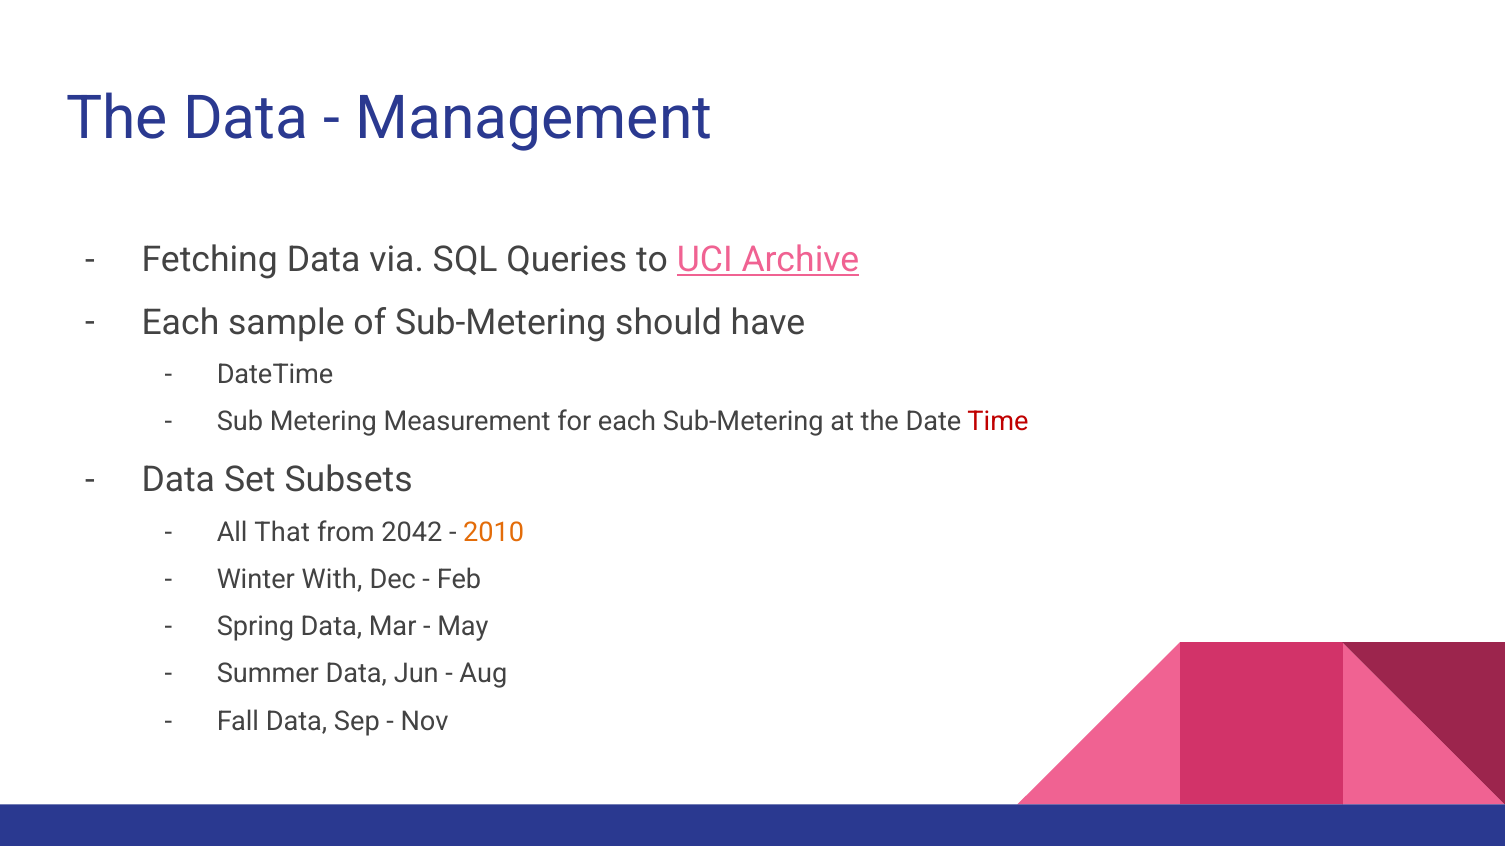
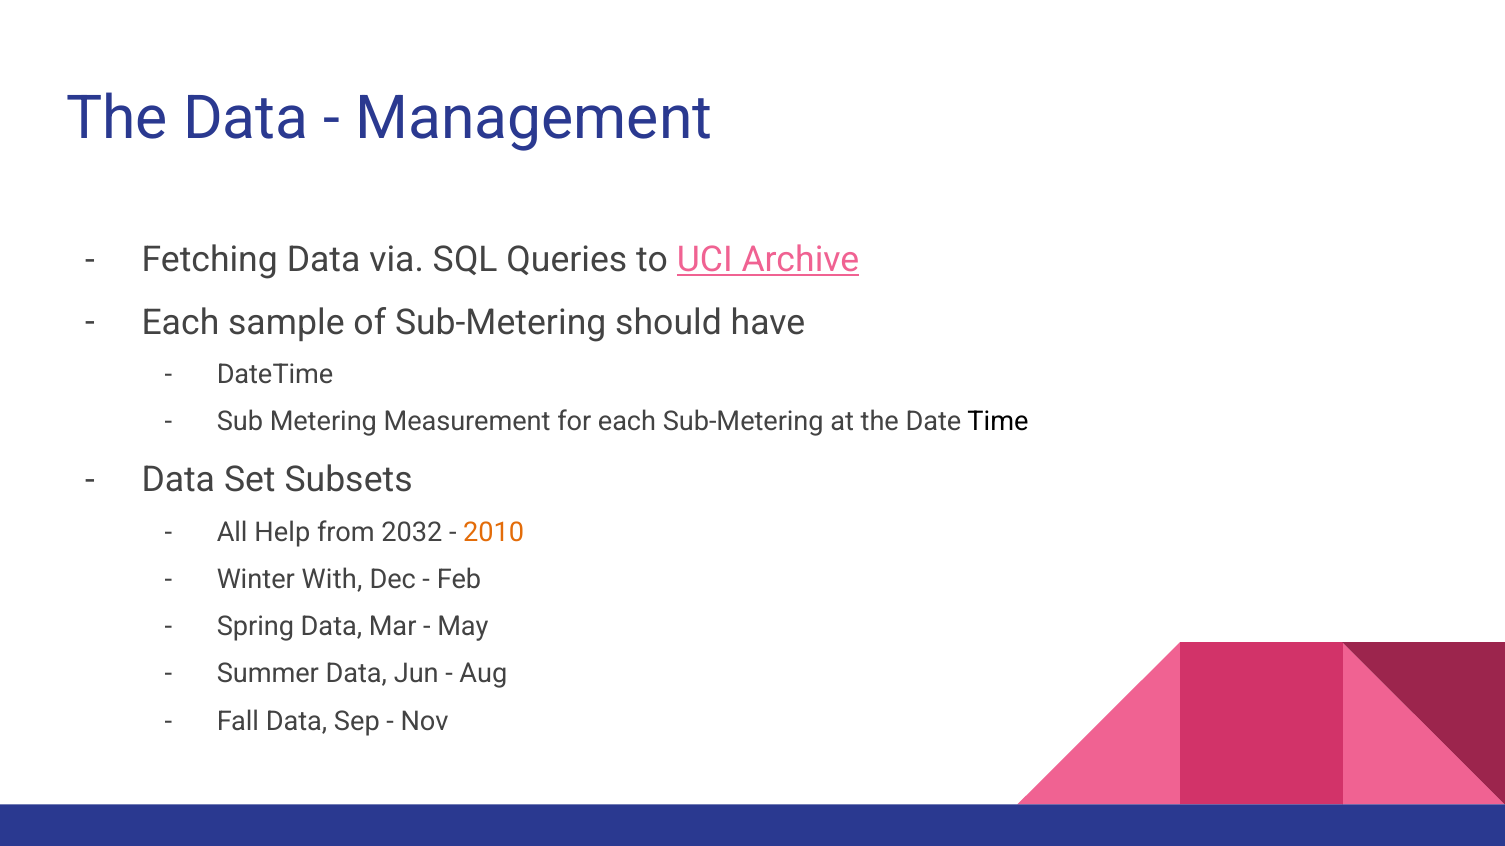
Time colour: red -> black
That: That -> Help
2042: 2042 -> 2032
